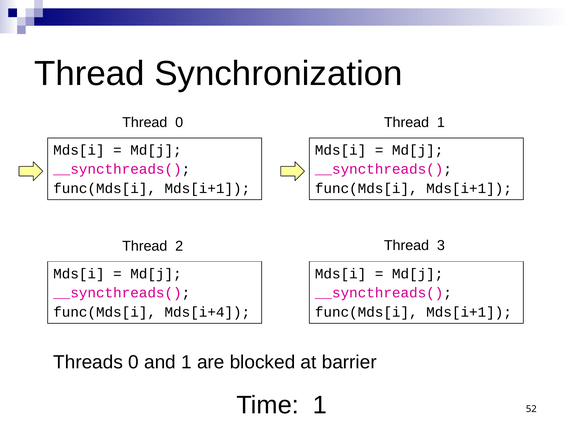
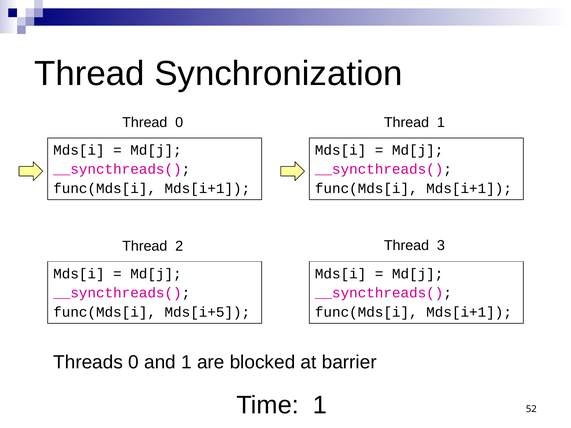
Mds[i+4: Mds[i+4 -> Mds[i+5
